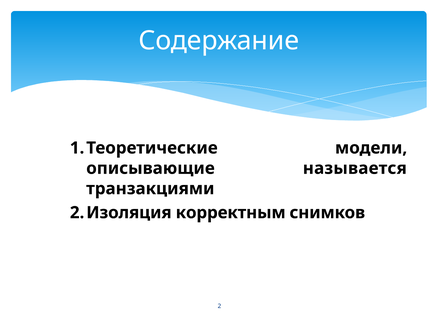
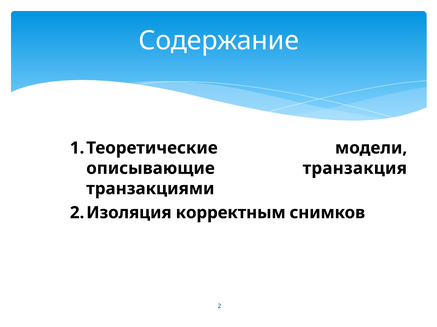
называется: называется -> транзакция
